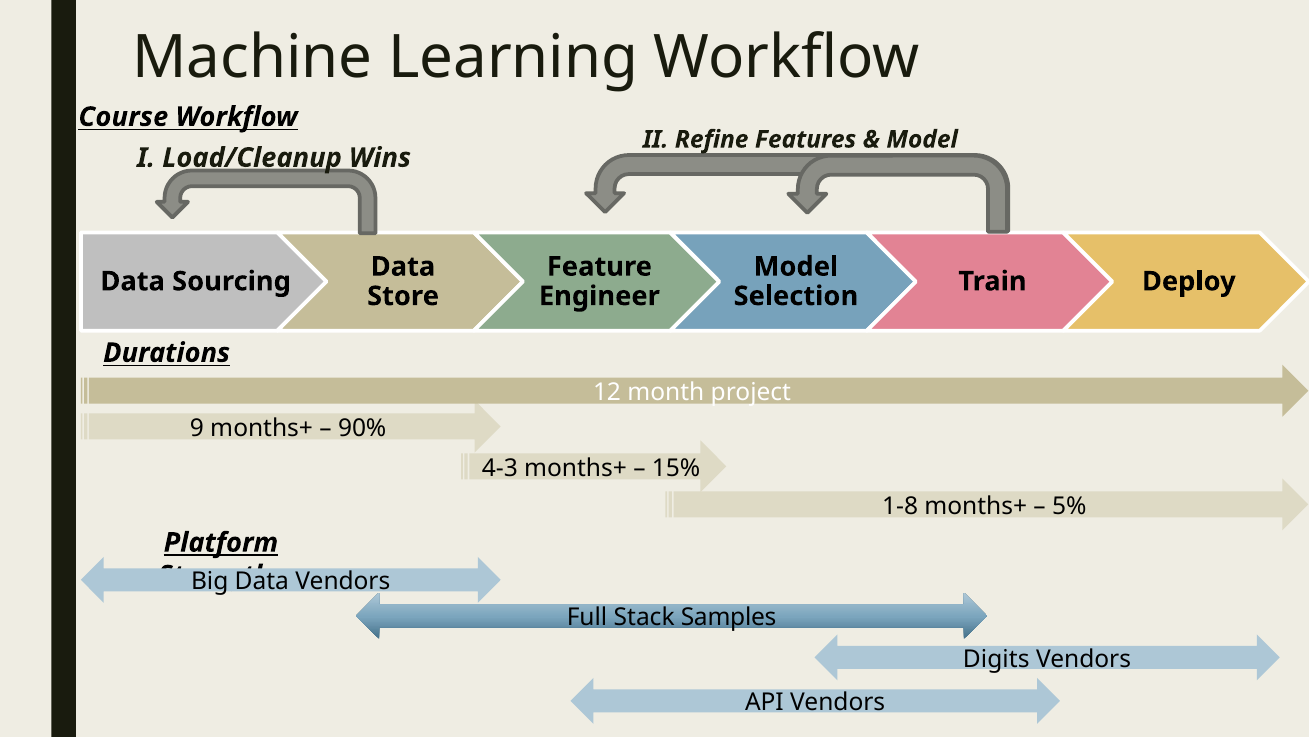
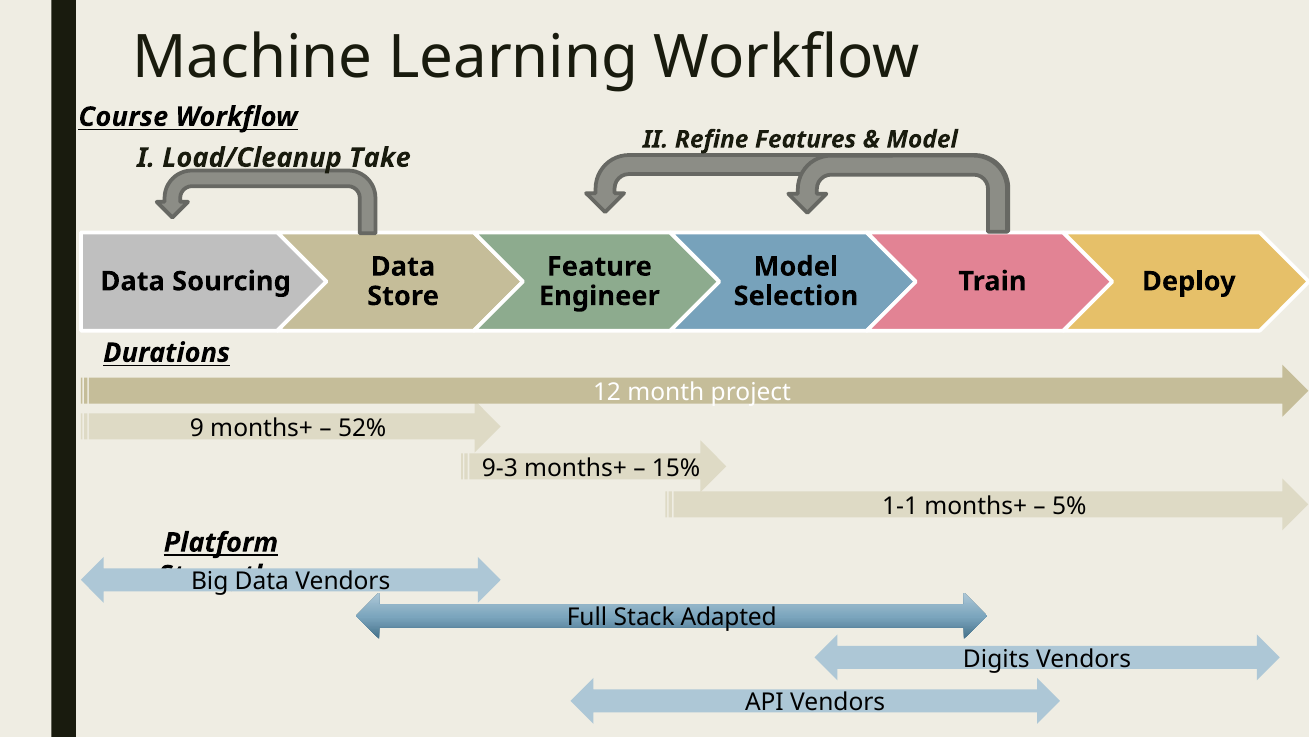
Wins: Wins -> Take
90%: 90% -> 52%
4-3: 4-3 -> 9-3
1-8: 1-8 -> 1-1
Samples: Samples -> Adapted
